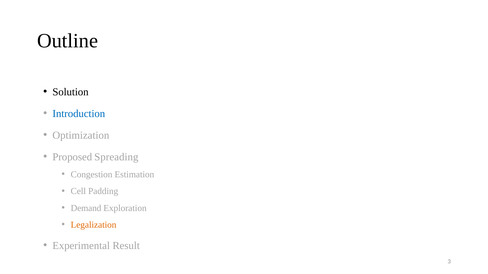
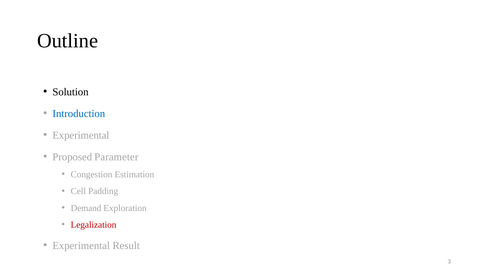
Optimization at (81, 135): Optimization -> Experimental
Spreading: Spreading -> Parameter
Legalization colour: orange -> red
